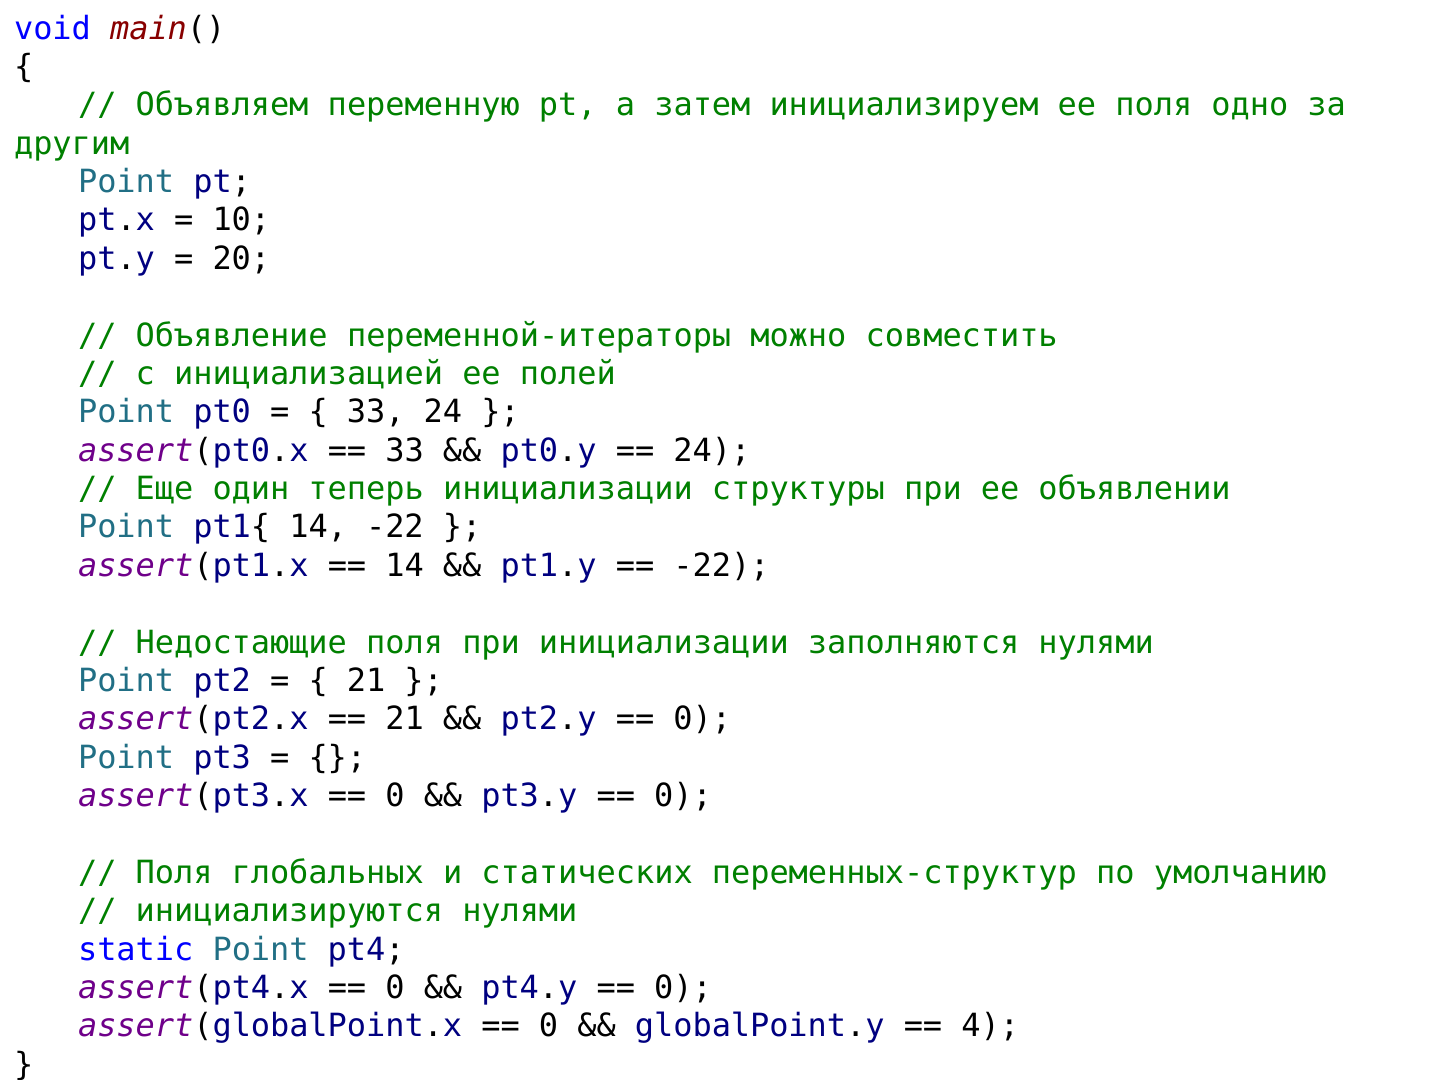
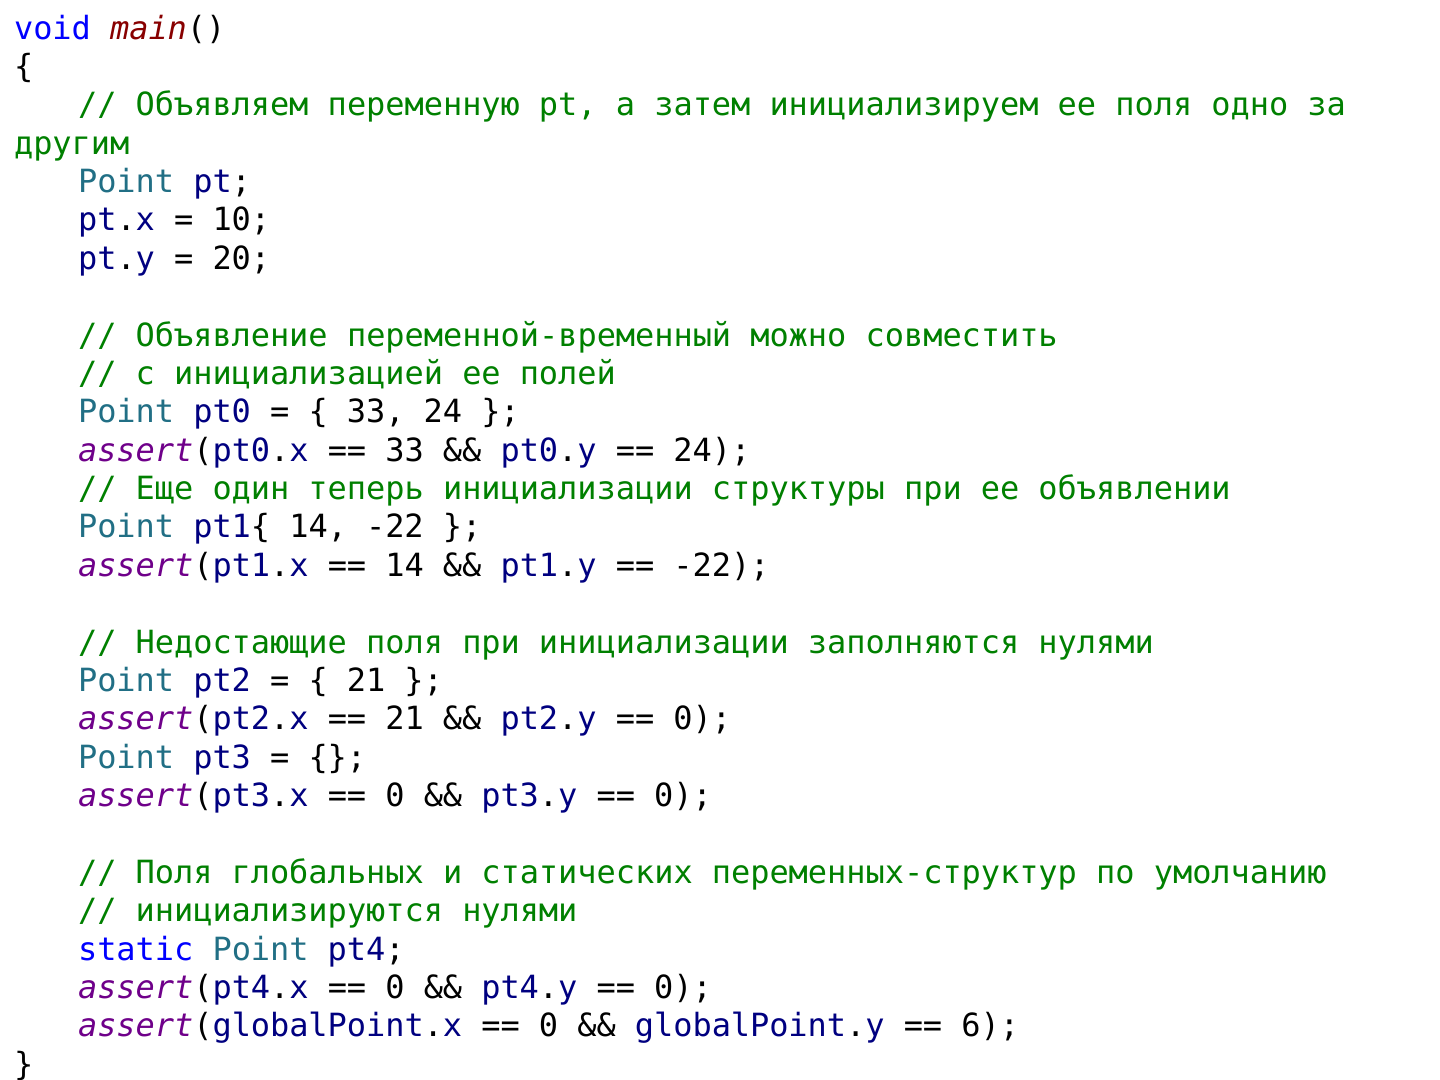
переменной-итераторы: переменной-итераторы -> переменной-временный
4: 4 -> 6
